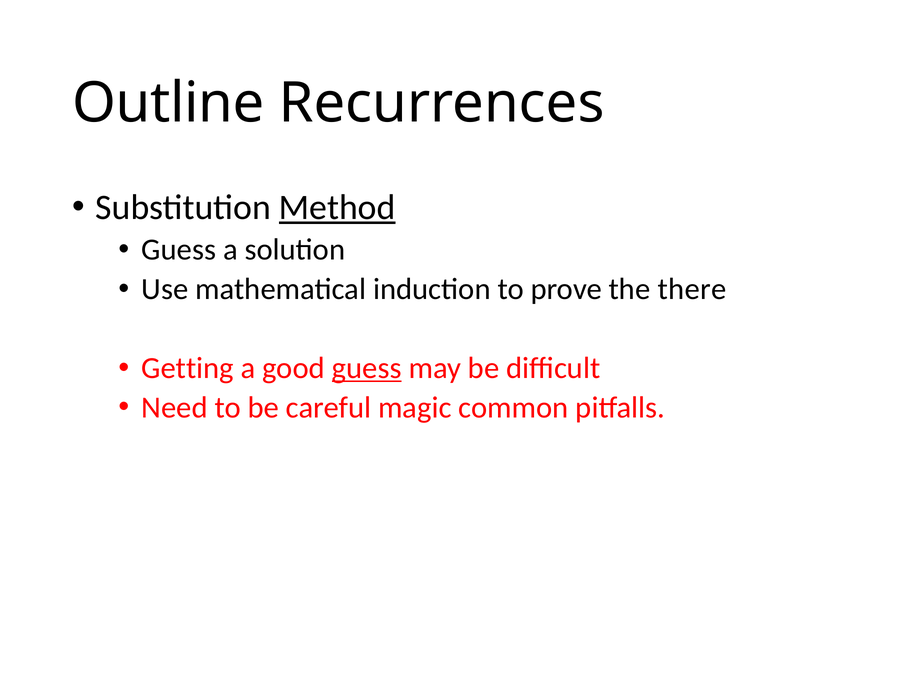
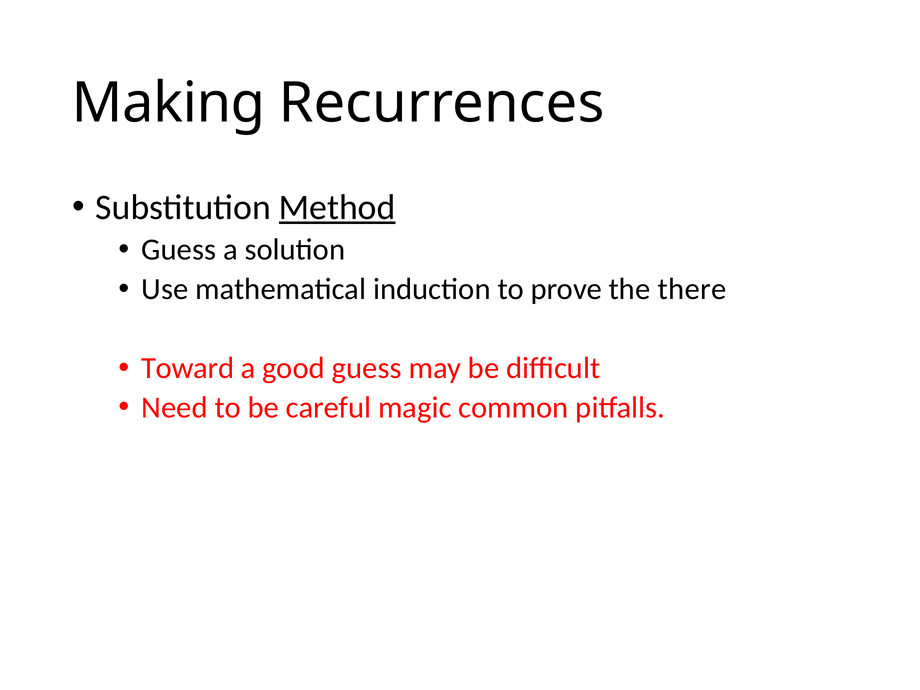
Outline: Outline -> Making
Getting: Getting -> Toward
guess at (367, 368) underline: present -> none
